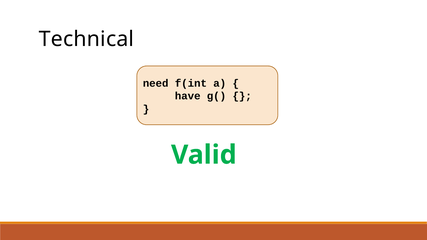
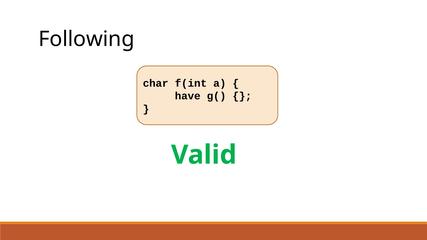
Technical: Technical -> Following
need: need -> char
